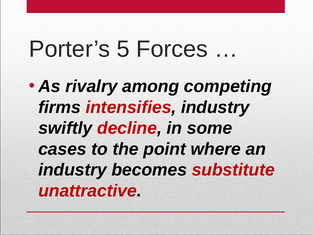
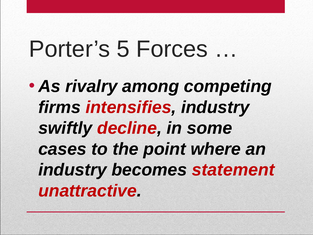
substitute: substitute -> statement
